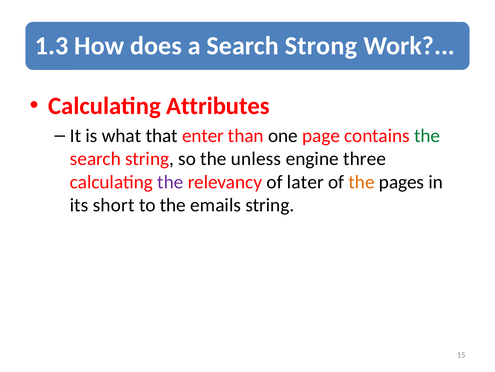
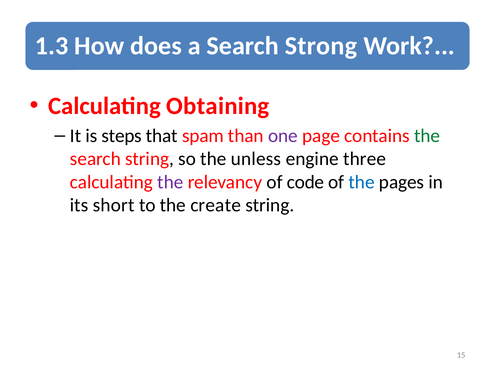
Attributes: Attributes -> Obtaining
what: what -> steps
enter: enter -> spam
one colour: black -> purple
later: later -> code
the at (362, 182) colour: orange -> blue
emails: emails -> create
